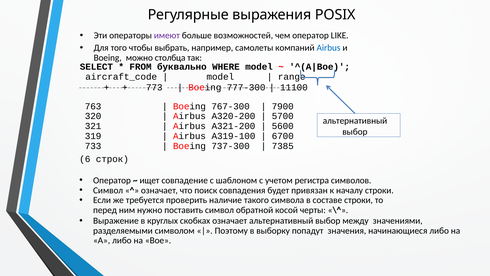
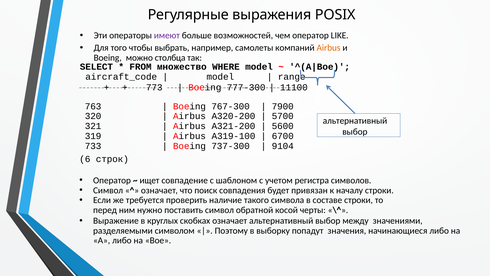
Airbus at (329, 48) colour: blue -> orange
буквально: буквально -> множество
7385: 7385 -> 9104
